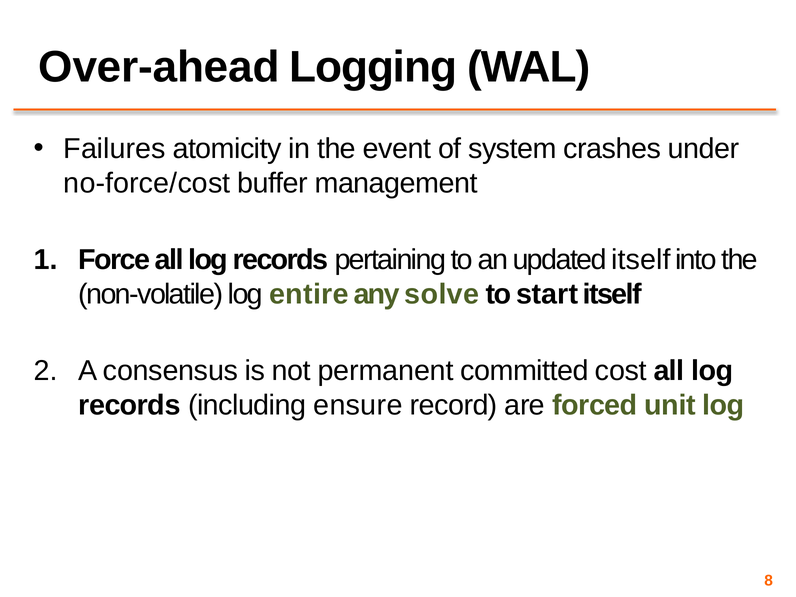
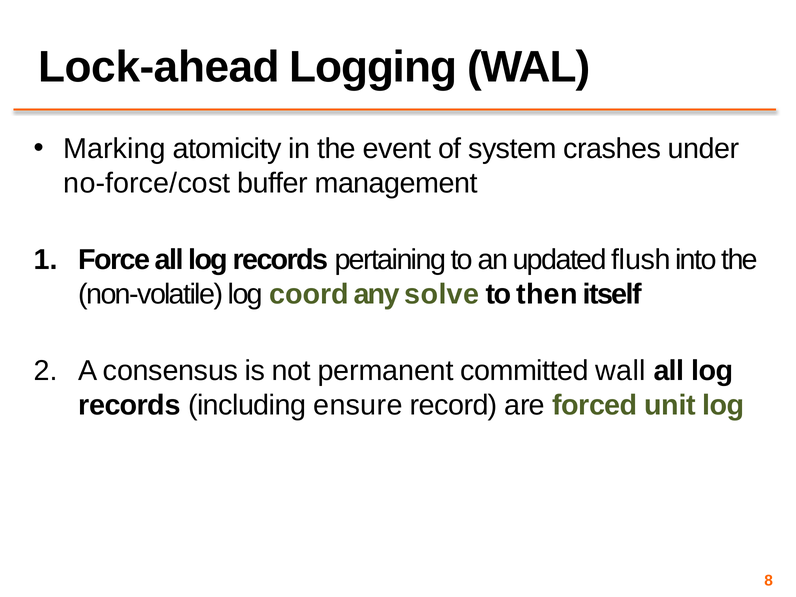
Over-ahead: Over-ahead -> Lock-ahead
Failures: Failures -> Marking
updated itself: itself -> flush
entire: entire -> coord
start: start -> then
cost: cost -> wall
